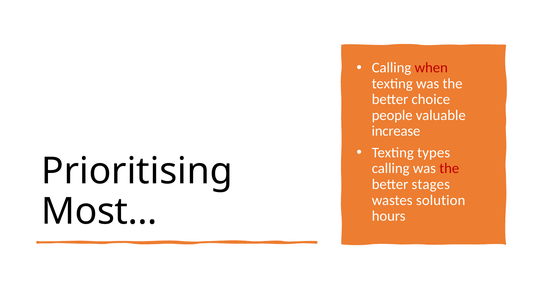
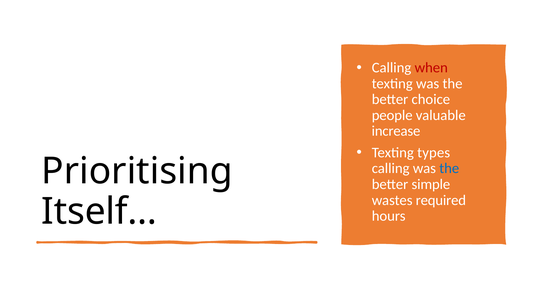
the at (449, 168) colour: red -> blue
stages: stages -> simple
solution: solution -> required
Most…: Most… -> Itself…
